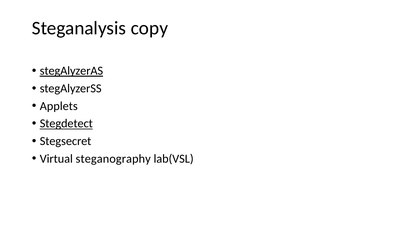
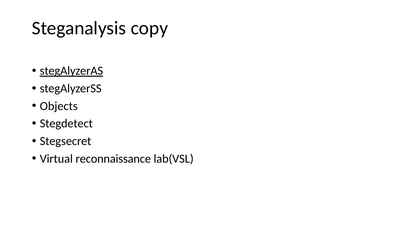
Applets: Applets -> Objects
Stegdetect underline: present -> none
steganography: steganography -> reconnaissance
